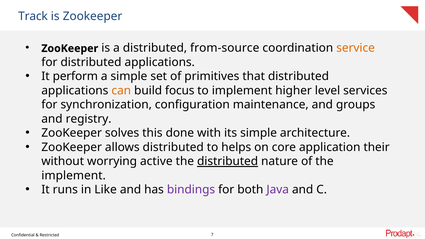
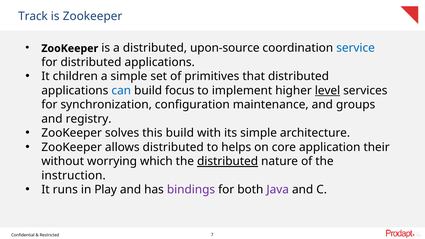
from-source: from-source -> upon-source
service colour: orange -> blue
perform: perform -> children
can colour: orange -> blue
level underline: none -> present
this done: done -> build
active: active -> which
implement at (74, 176): implement -> instruction
Like: Like -> Play
